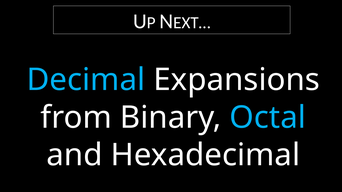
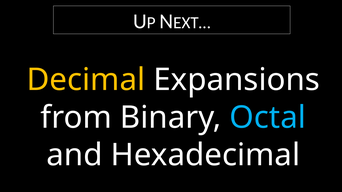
Decimal colour: light blue -> yellow
